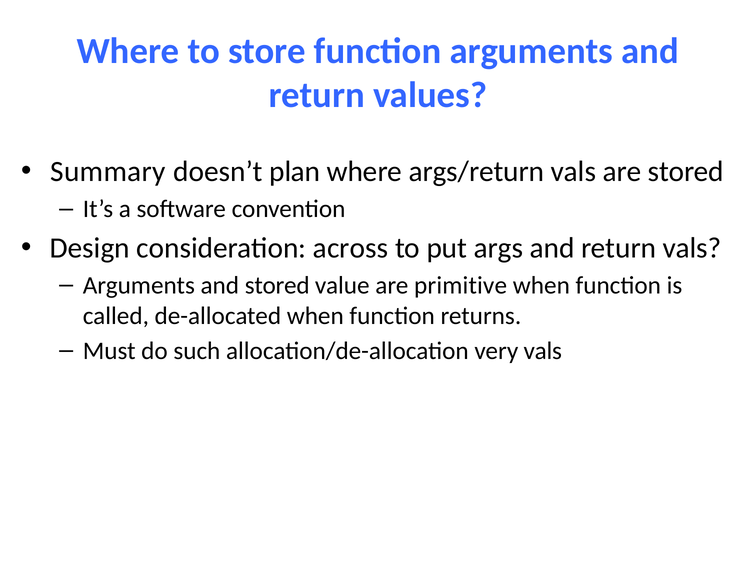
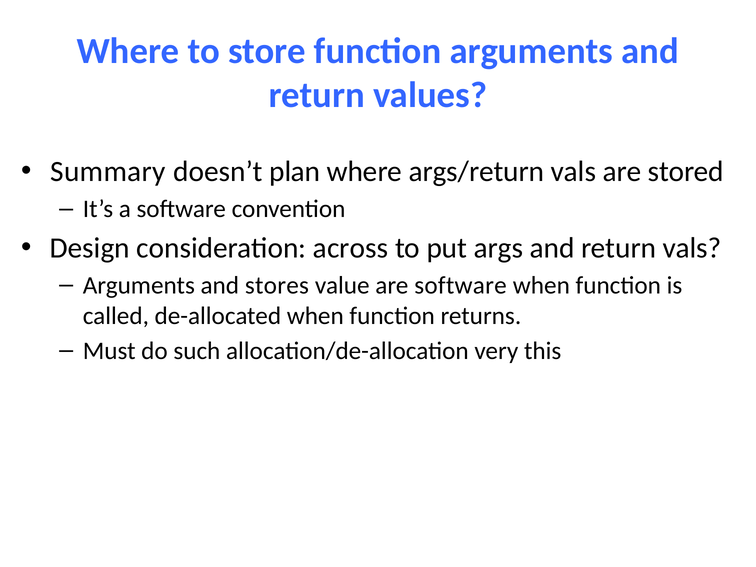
and stored: stored -> stores
are primitive: primitive -> software
very vals: vals -> this
